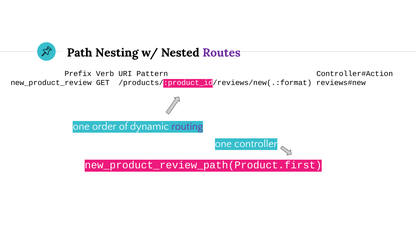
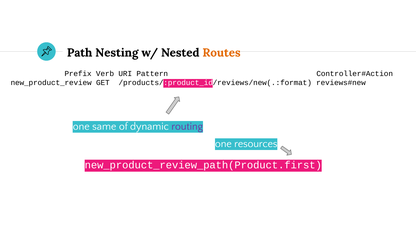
Routes colour: purple -> orange
order: order -> same
controller: controller -> resources
